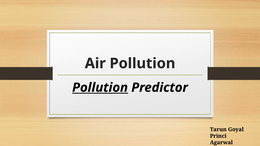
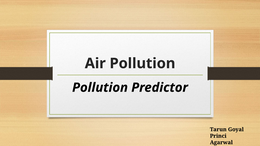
Pollution at (100, 88) underline: present -> none
